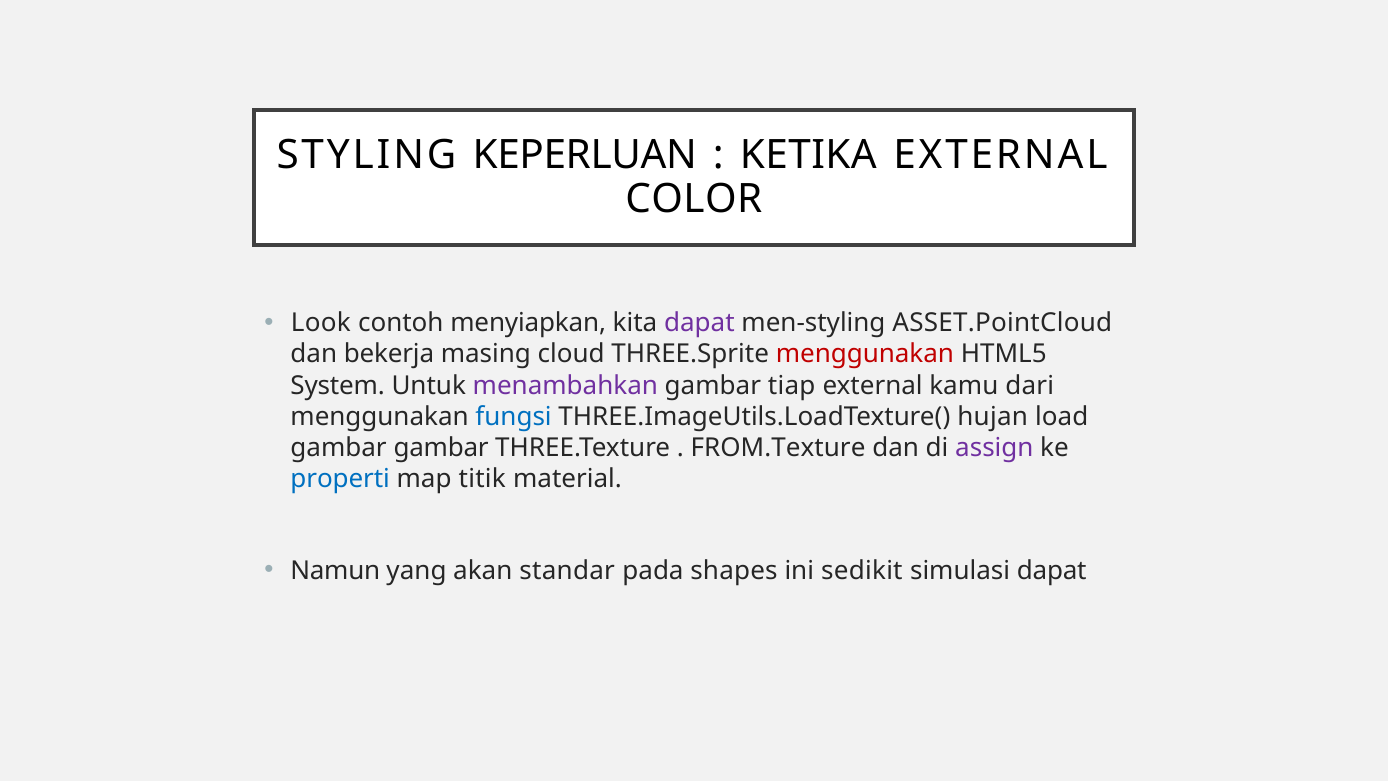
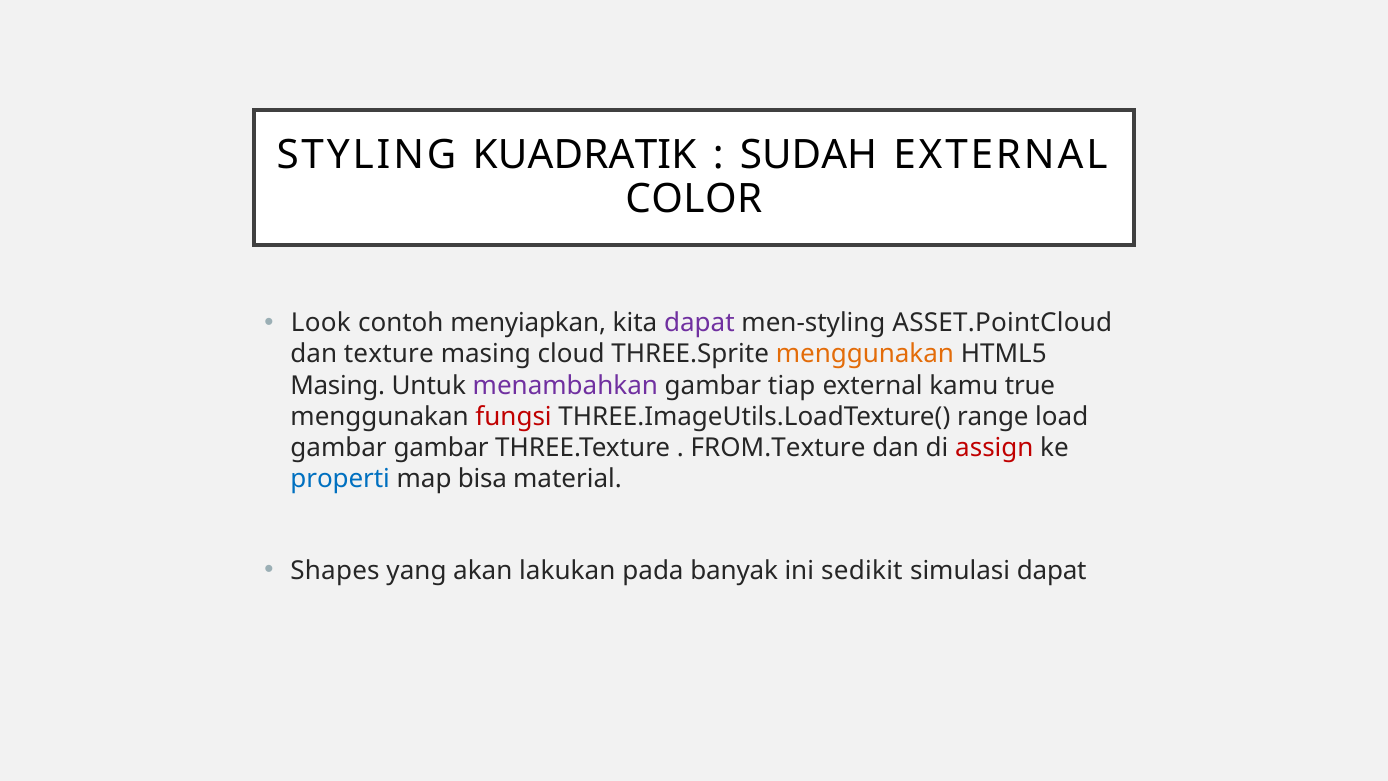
KEPERLUAN: KEPERLUAN -> KUADRATIK
KETIKA: KETIKA -> SUDAH
bekerja: bekerja -> texture
menggunakan at (865, 354) colour: red -> orange
System at (338, 385): System -> Masing
dari: dari -> true
fungsi colour: blue -> red
hujan: hujan -> range
assign colour: purple -> red
titik: titik -> bisa
Namun: Namun -> Shapes
standar: standar -> lakukan
shapes: shapes -> banyak
